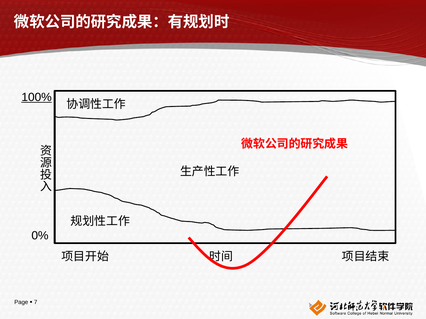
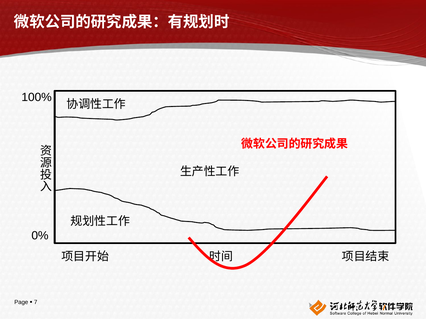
100% underline: present -> none
